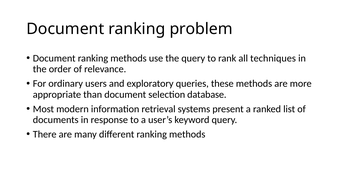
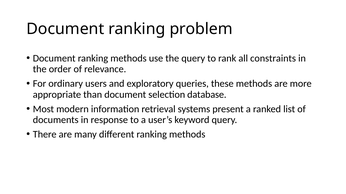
techniques: techniques -> constraints
